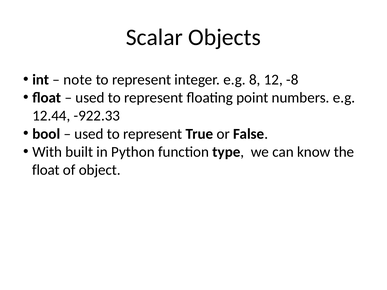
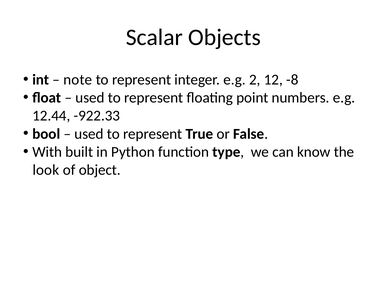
8: 8 -> 2
float at (46, 170): float -> look
